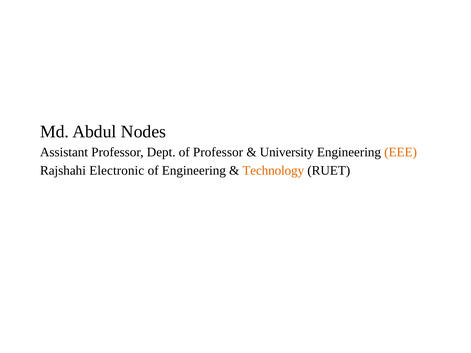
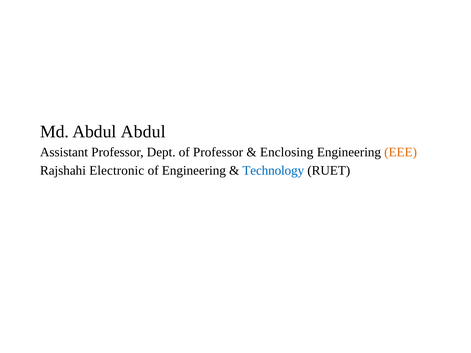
Abdul Nodes: Nodes -> Abdul
University: University -> Enclosing
Technology colour: orange -> blue
